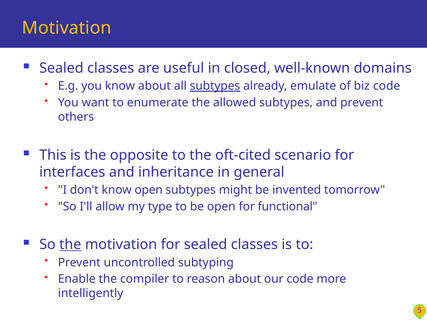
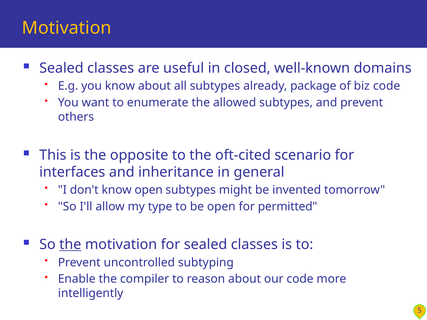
subtypes at (215, 86) underline: present -> none
emulate: emulate -> package
functional: functional -> permitted
